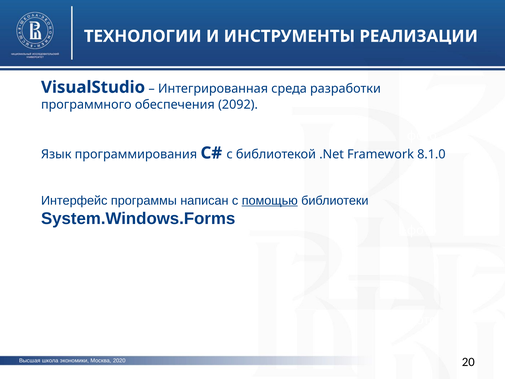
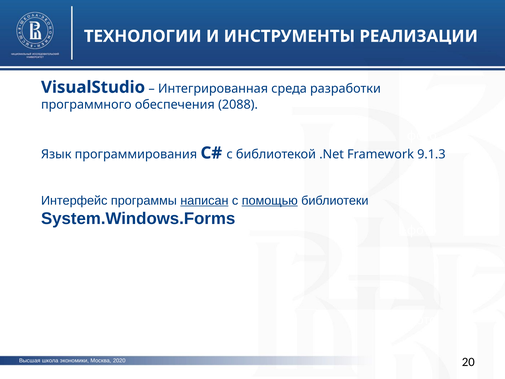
2092: 2092 -> 2088
8.1.0: 8.1.0 -> 9.1.3
написан underline: none -> present
